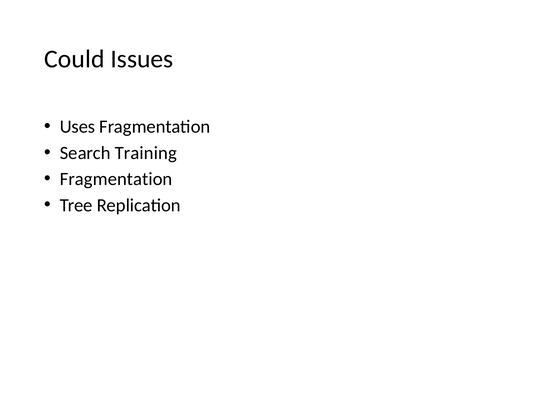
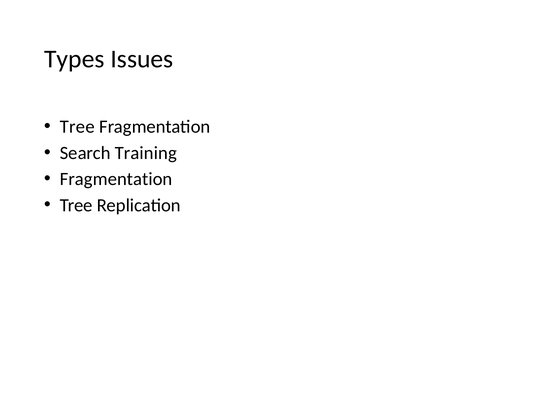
Could: Could -> Types
Uses at (78, 127): Uses -> Tree
